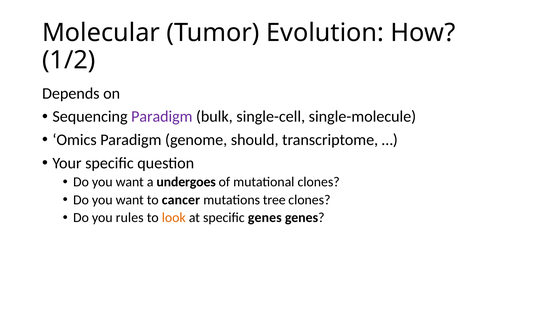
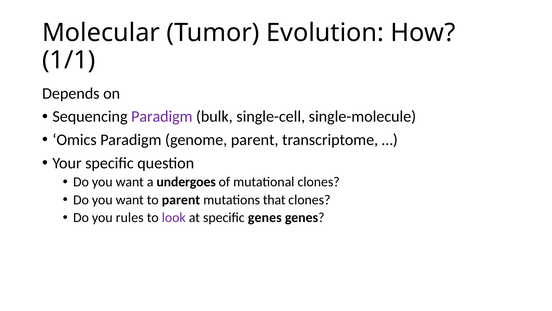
1/2: 1/2 -> 1/1
genome should: should -> parent
to cancer: cancer -> parent
tree: tree -> that
look colour: orange -> purple
